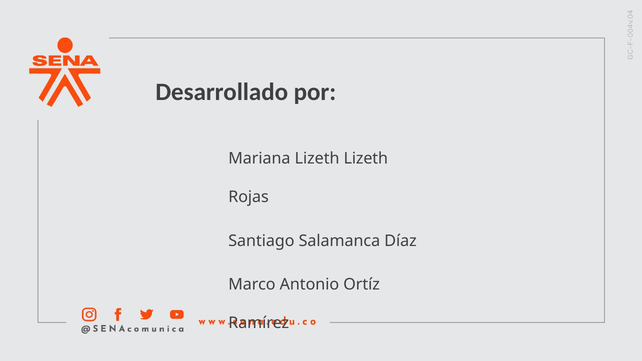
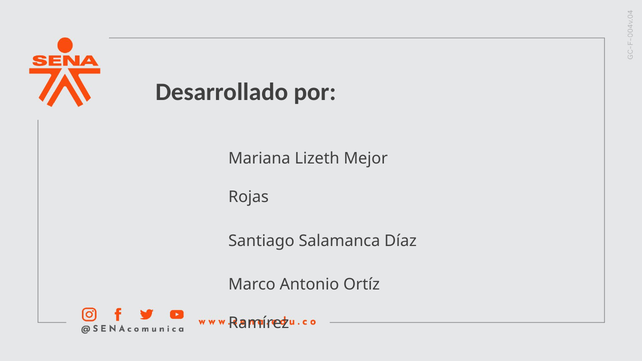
Lizeth Lizeth: Lizeth -> Mejor
